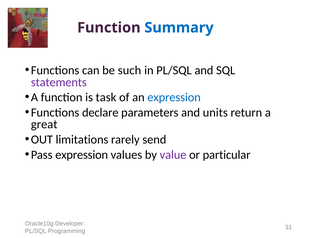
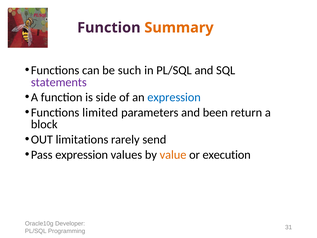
Summary colour: blue -> orange
task: task -> side
declare: declare -> limited
units: units -> been
great: great -> block
value colour: purple -> orange
particular: particular -> execution
